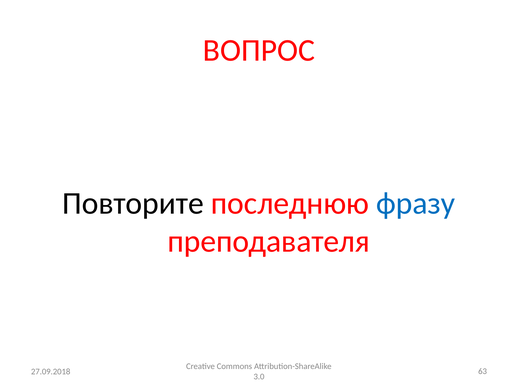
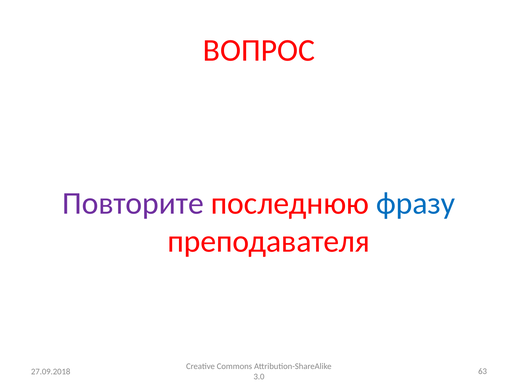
Повторите colour: black -> purple
